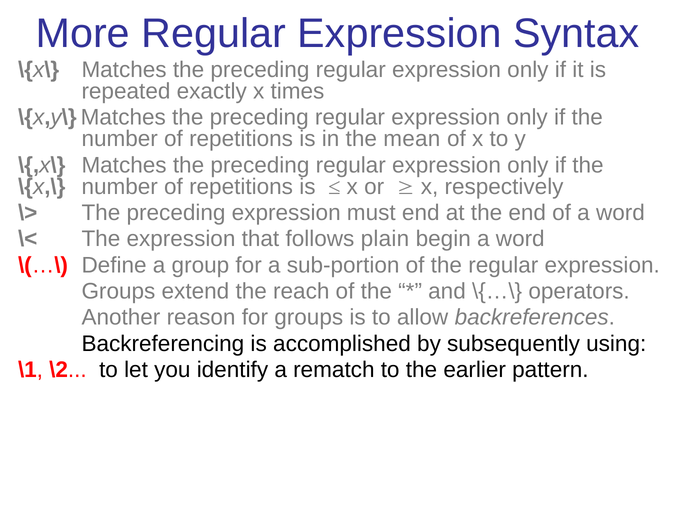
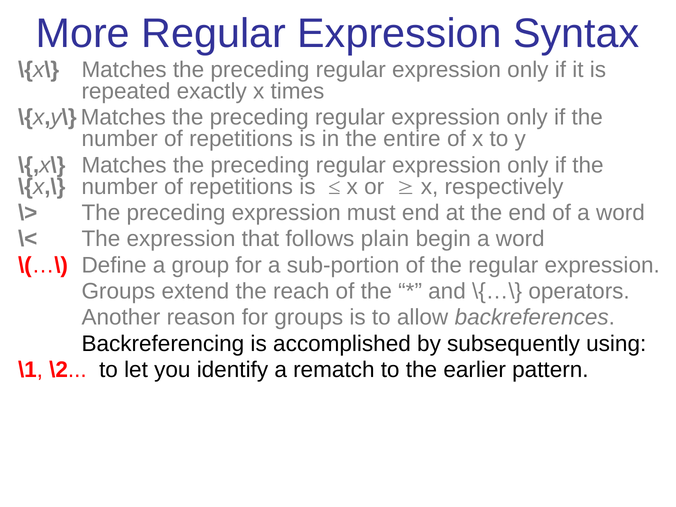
mean: mean -> entire
